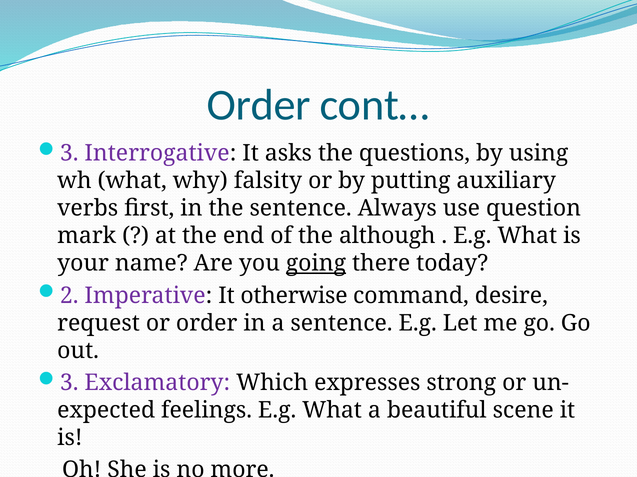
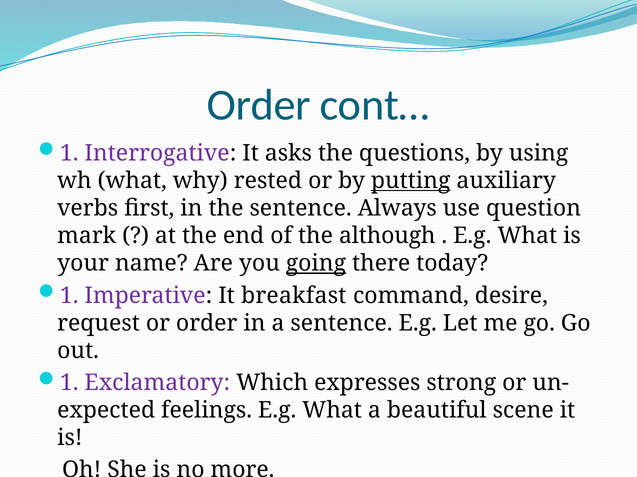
3 at (69, 153): 3 -> 1
falsity: falsity -> rested
putting underline: none -> present
2 at (69, 296): 2 -> 1
otherwise: otherwise -> breakfast
3 at (69, 383): 3 -> 1
